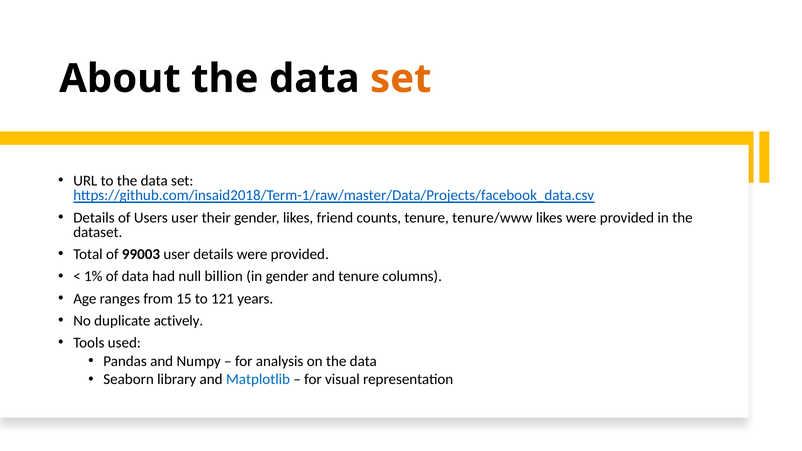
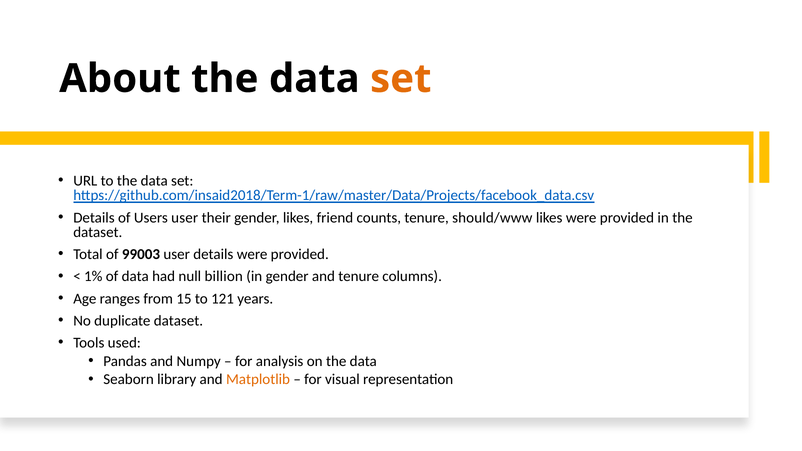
tenure/www: tenure/www -> should/www
duplicate actively: actively -> dataset
Matplotlib colour: blue -> orange
